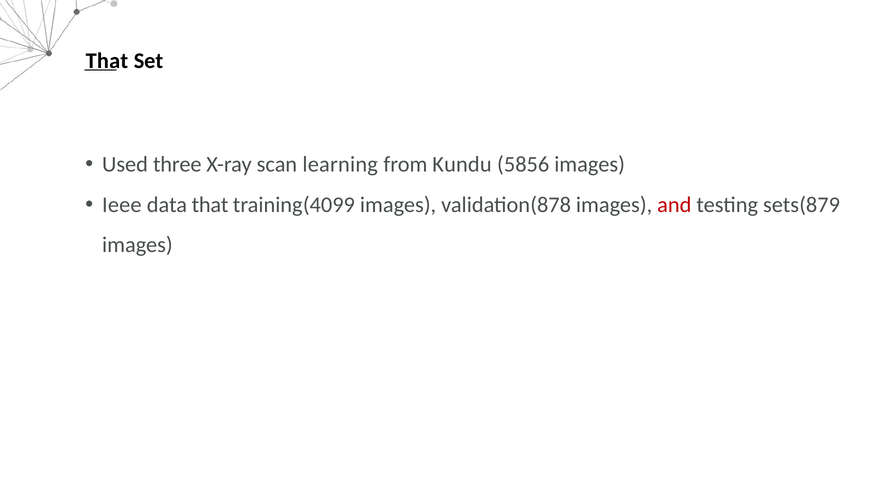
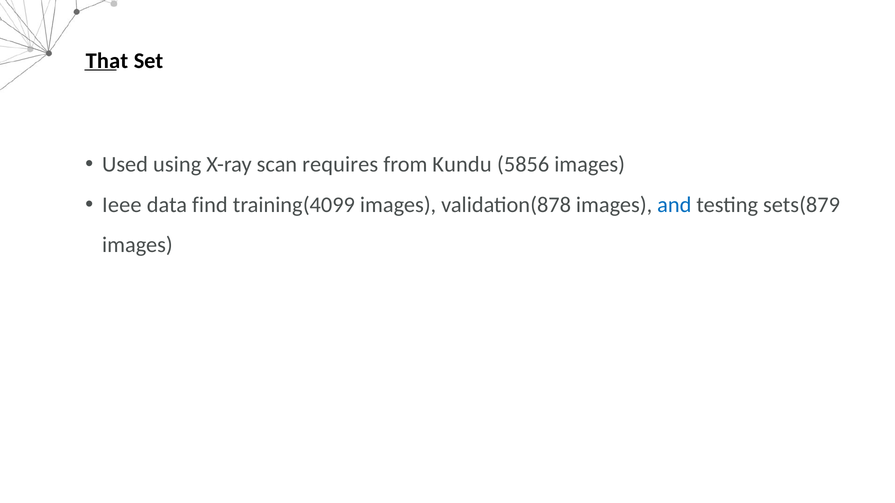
three: three -> using
learning: learning -> requires
data that: that -> find
and colour: red -> blue
